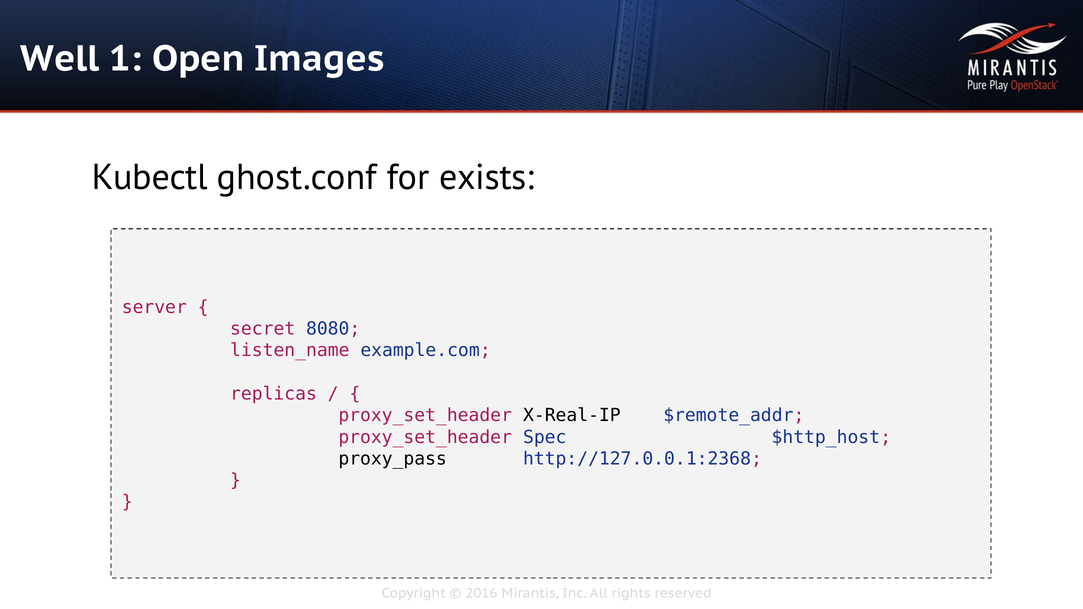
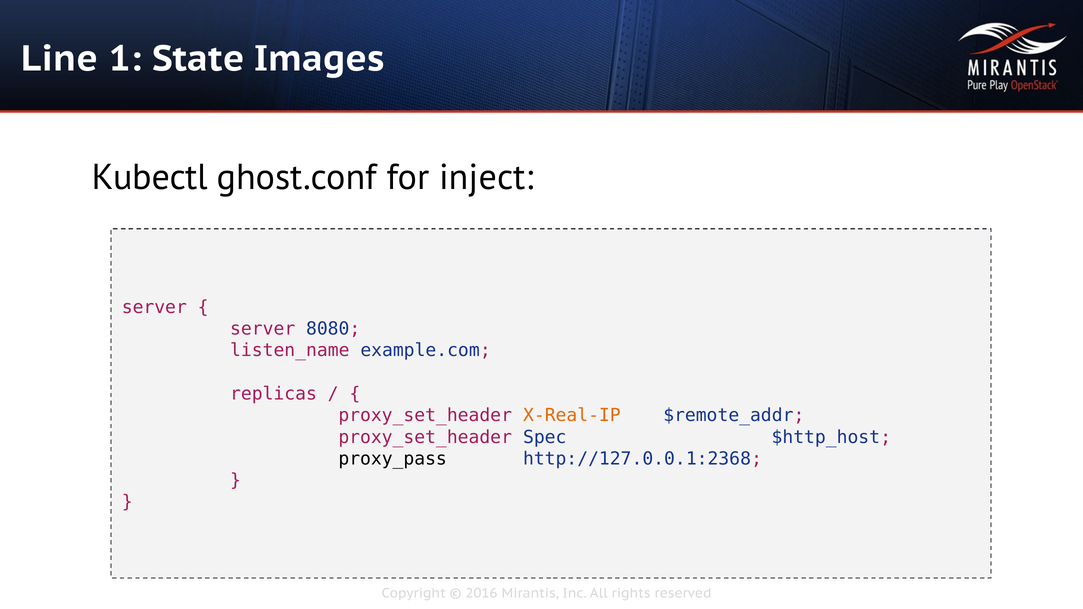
Well: Well -> Line
Open: Open -> State
exists: exists -> inject
secret at (263, 329): secret -> server
X-Real-IP colour: black -> orange
